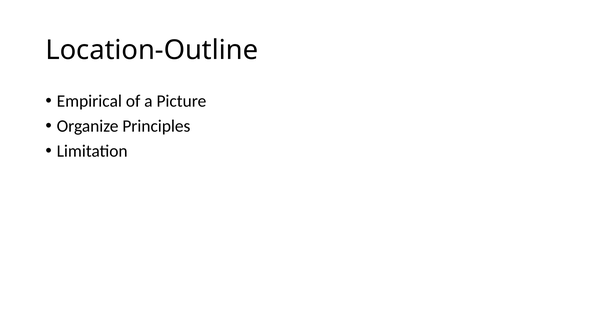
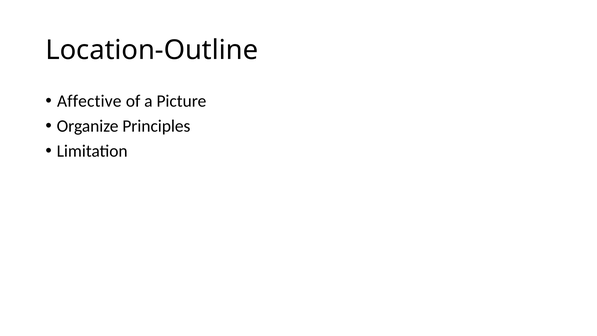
Empirical: Empirical -> Affective
